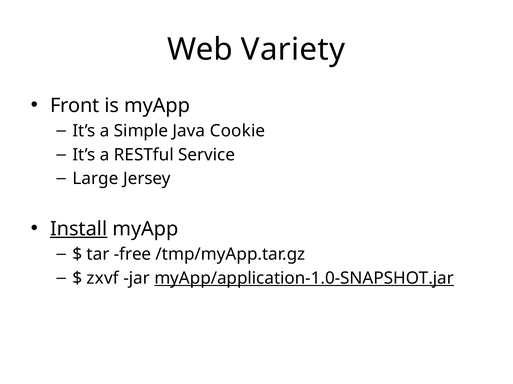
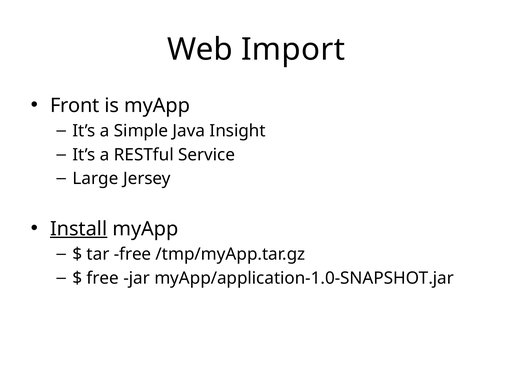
Variety: Variety -> Import
Cookie: Cookie -> Insight
zxvf at (103, 279): zxvf -> free
myApp/application-1.0-SNAPSHOT.jar underline: present -> none
